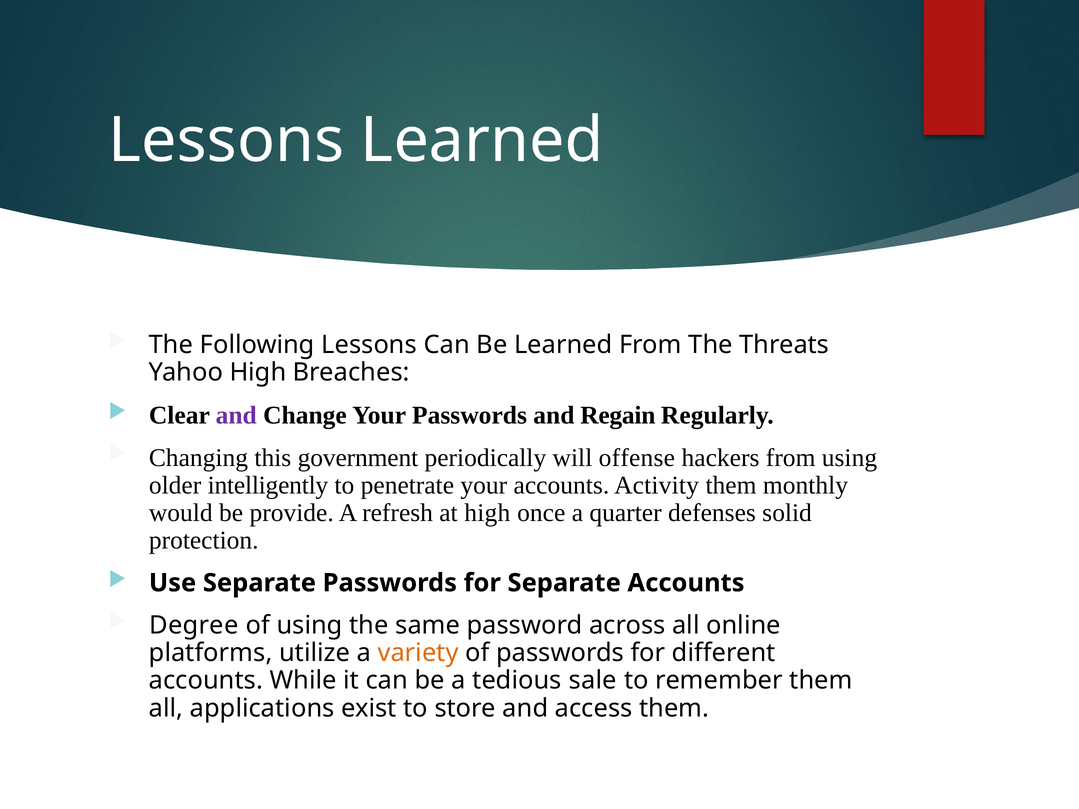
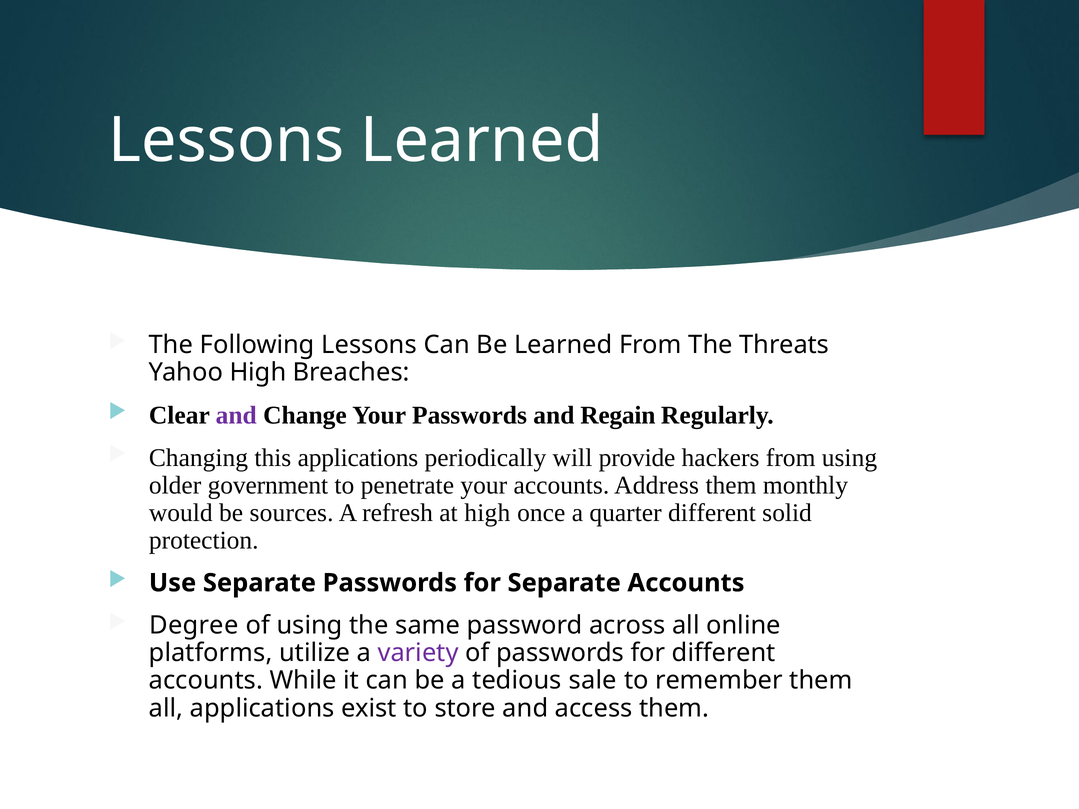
this government: government -> applications
offense: offense -> provide
intelligently: intelligently -> government
Activity: Activity -> Address
provide: provide -> sources
quarter defenses: defenses -> different
variety colour: orange -> purple
